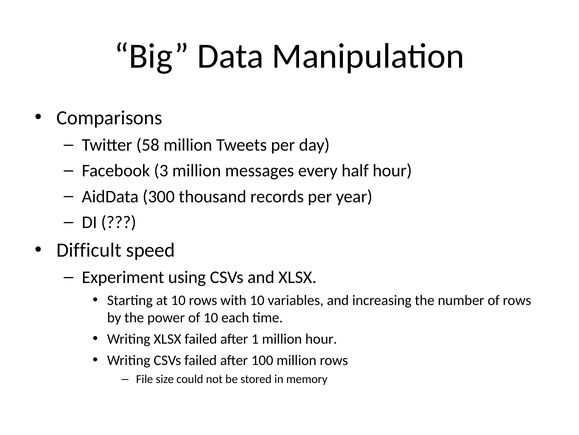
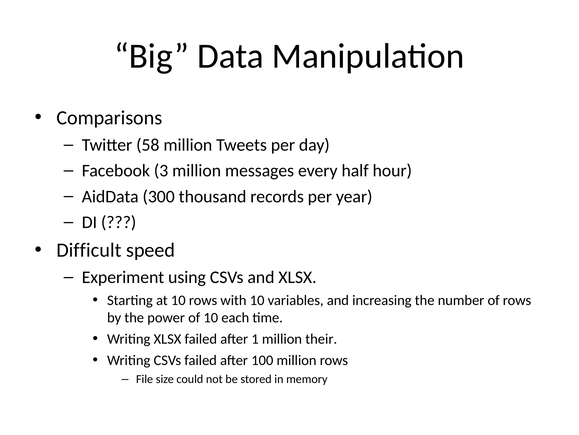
million hour: hour -> their
